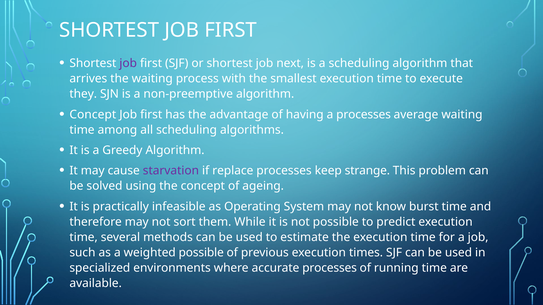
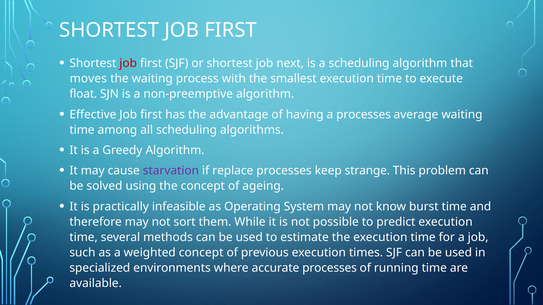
job at (128, 63) colour: purple -> red
arrives: arrives -> moves
they: they -> float
Concept at (93, 115): Concept -> Effective
weighted possible: possible -> concept
